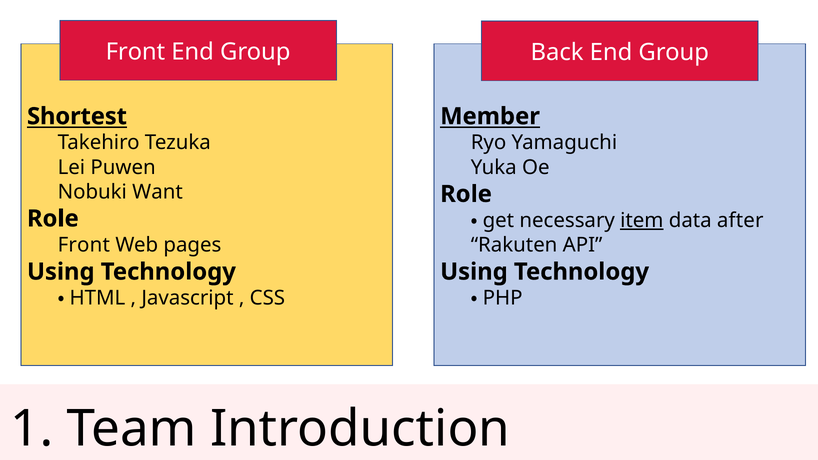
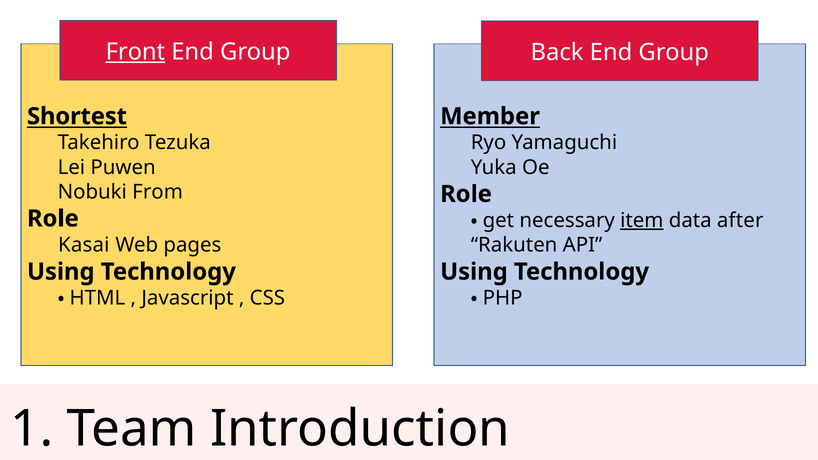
Front at (135, 52) underline: none -> present
Want: Want -> From
Front at (84, 245): Front -> Kasai
